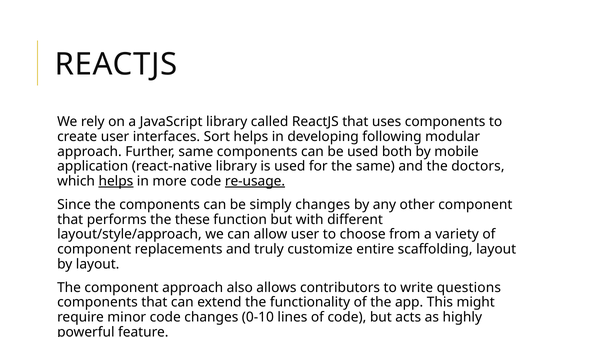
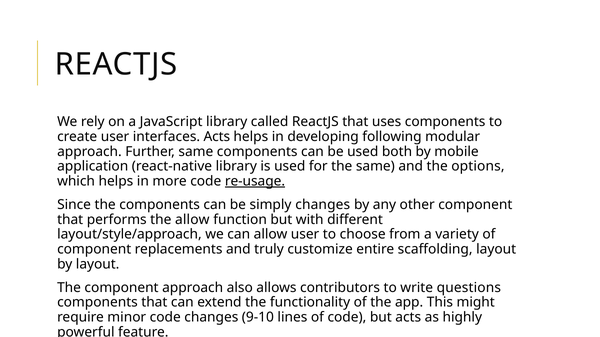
interfaces Sort: Sort -> Acts
doctors: doctors -> options
helps at (116, 181) underline: present -> none
the these: these -> allow
0-10: 0-10 -> 9-10
